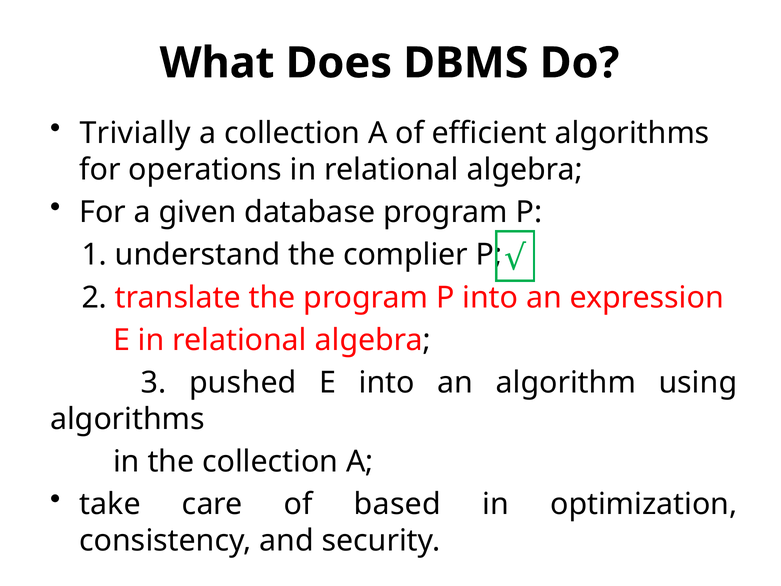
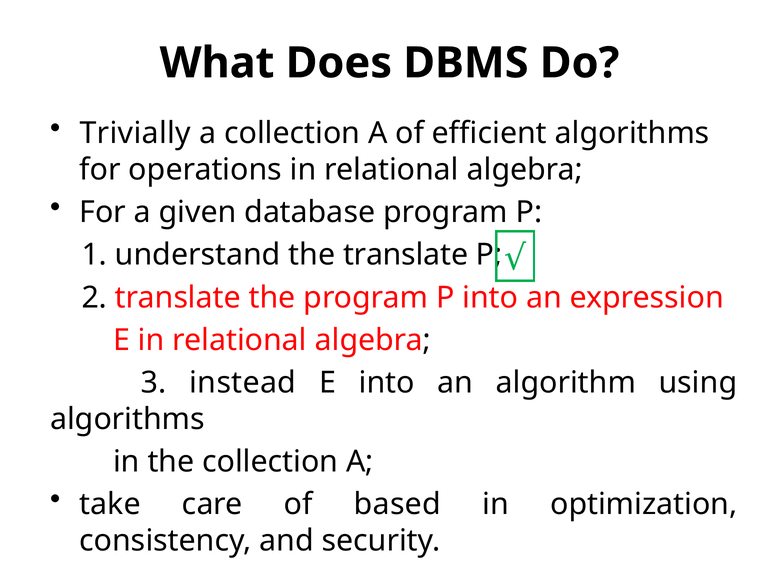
the complier: complier -> translate
pushed: pushed -> instead
